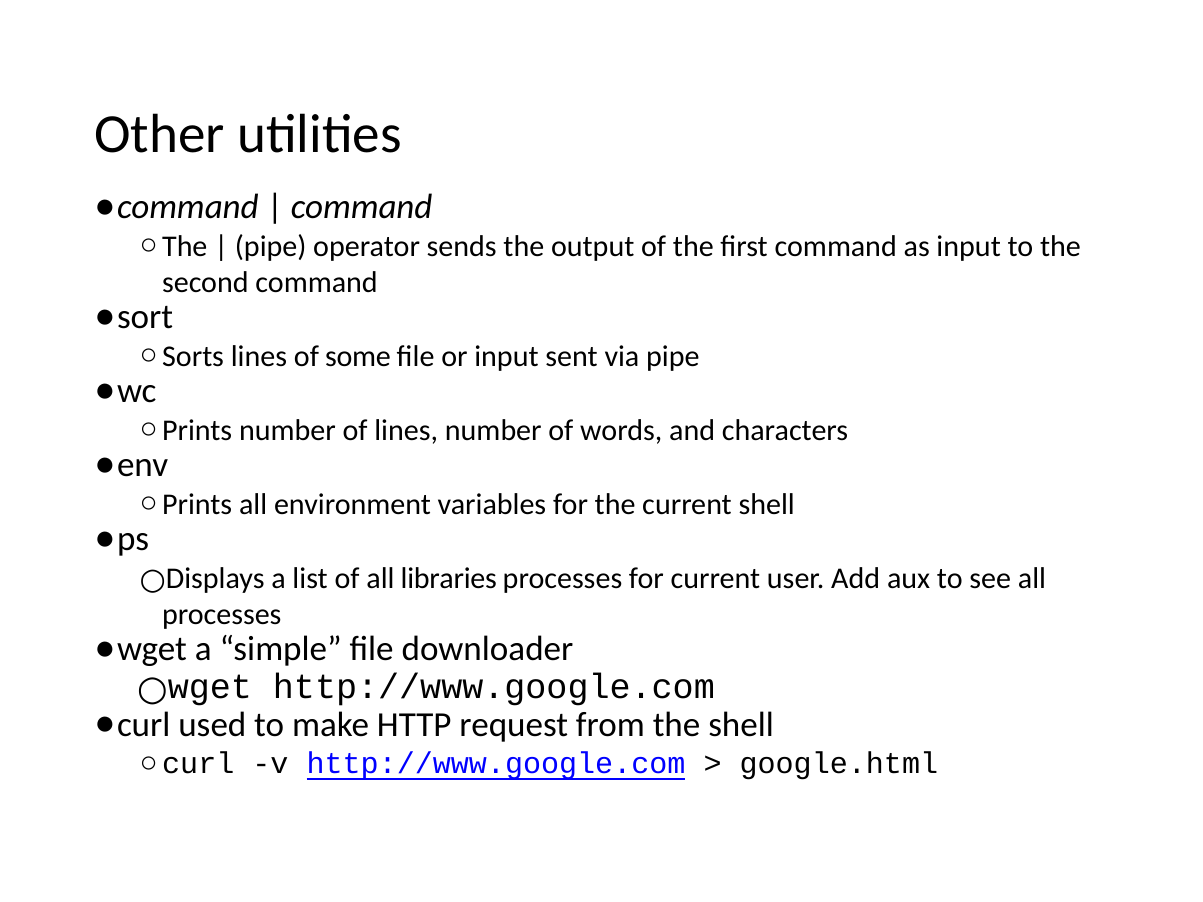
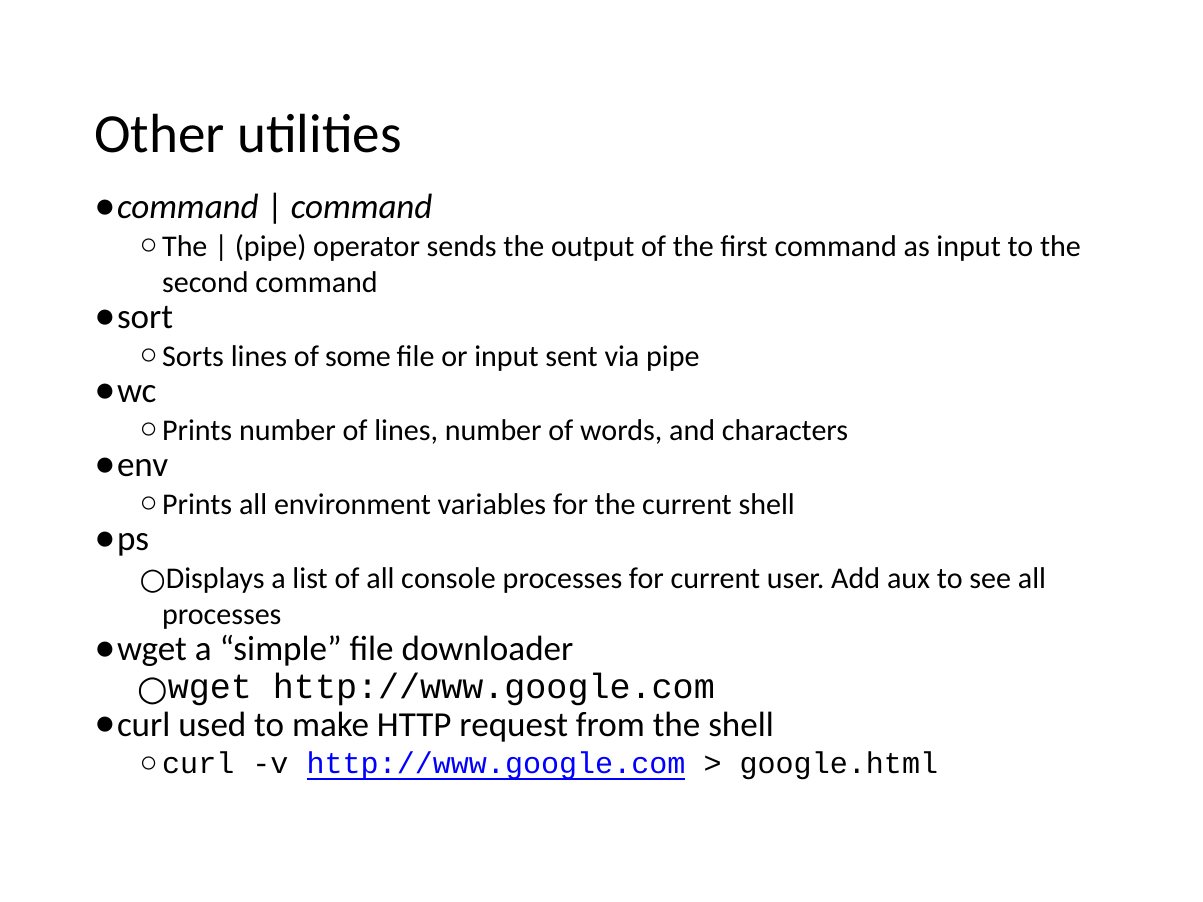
libraries: libraries -> console
